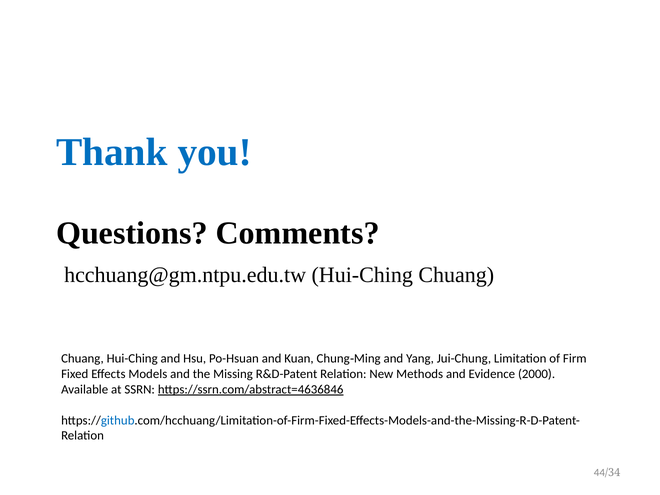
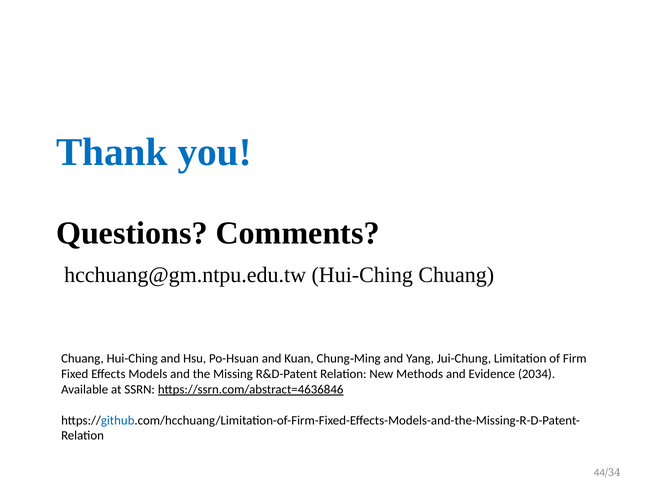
2000: 2000 -> 2034
